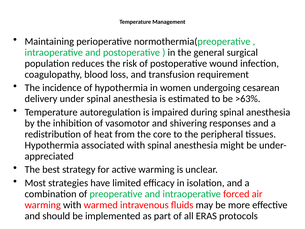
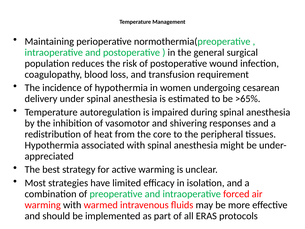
>63%: >63% -> >65%
